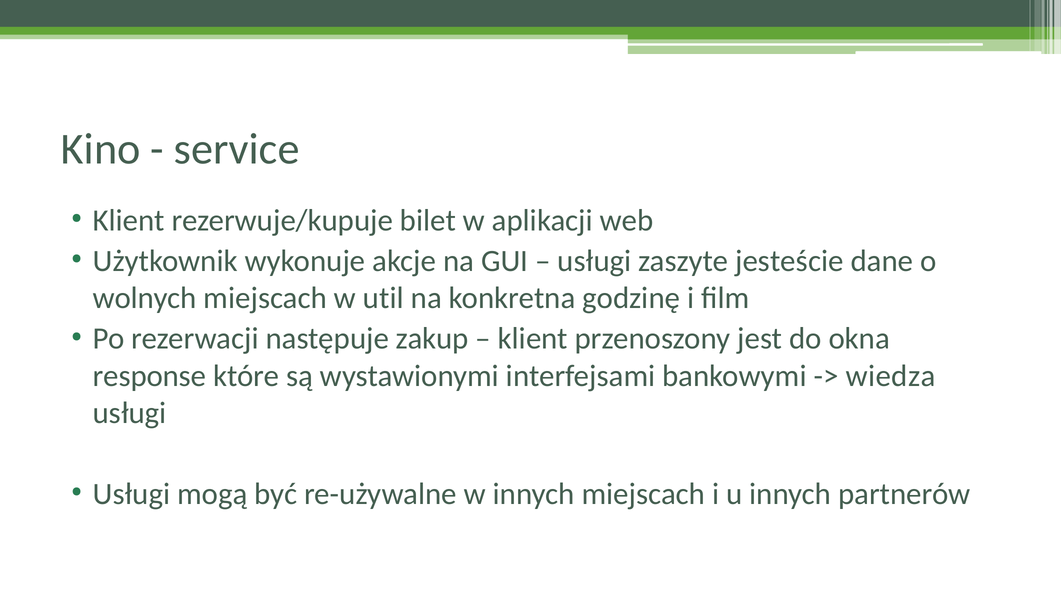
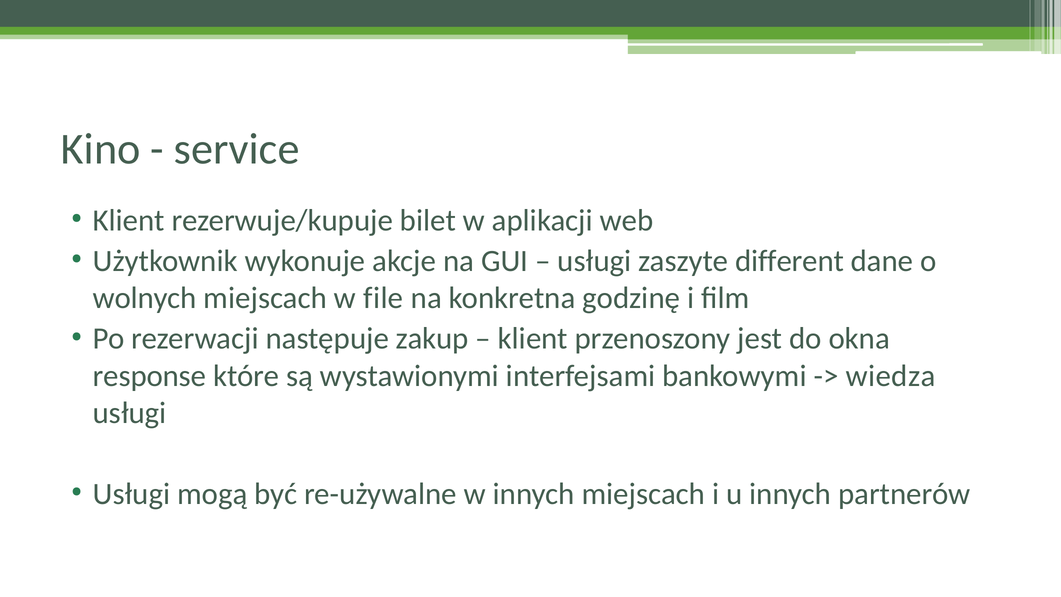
jesteście: jesteście -> different
util: util -> file
